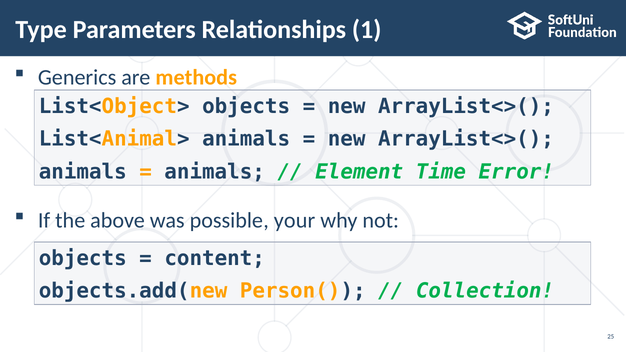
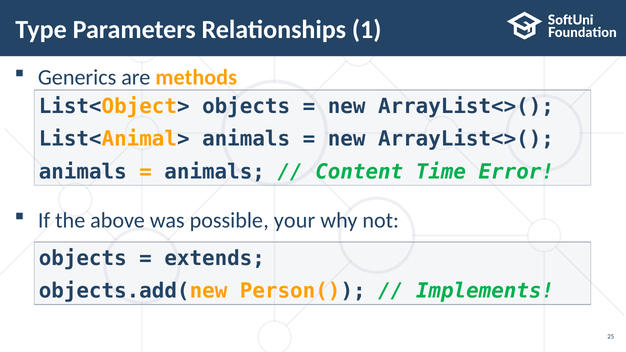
Element: Element -> Content
content: content -> extends
Collection: Collection -> Implements
